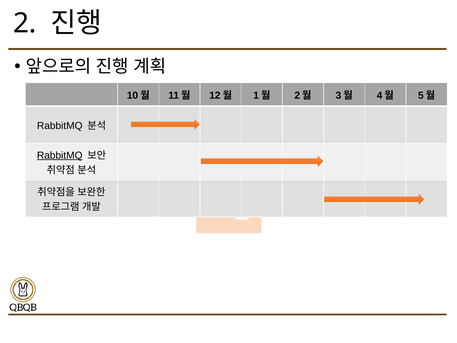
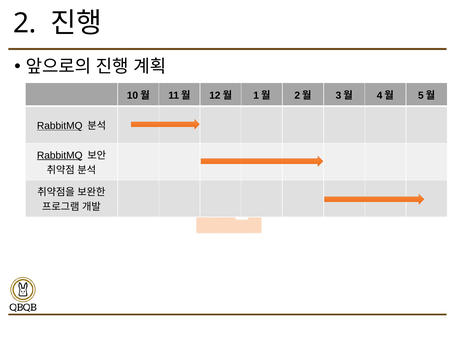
RabbitMQ at (60, 126) underline: none -> present
